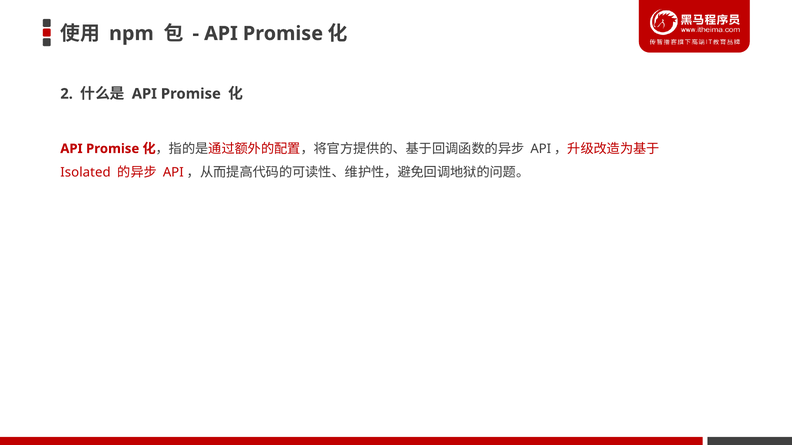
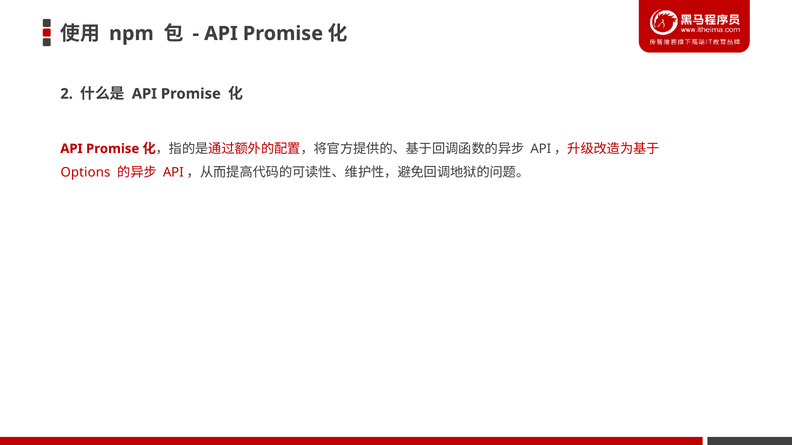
Isolated: Isolated -> Options
